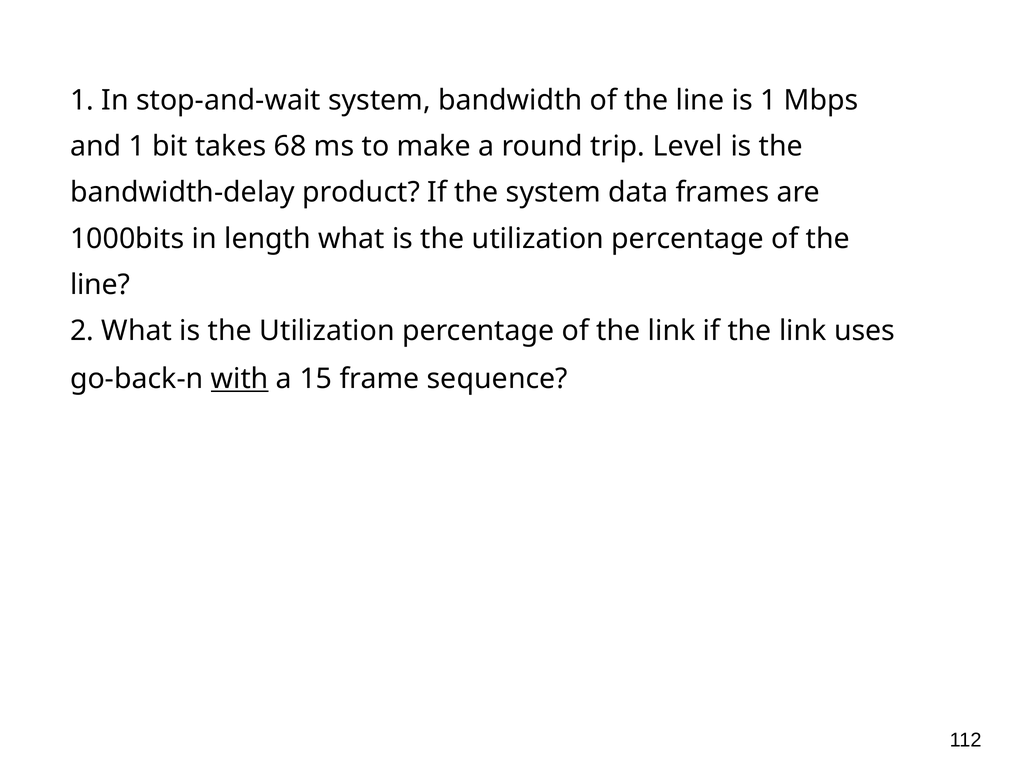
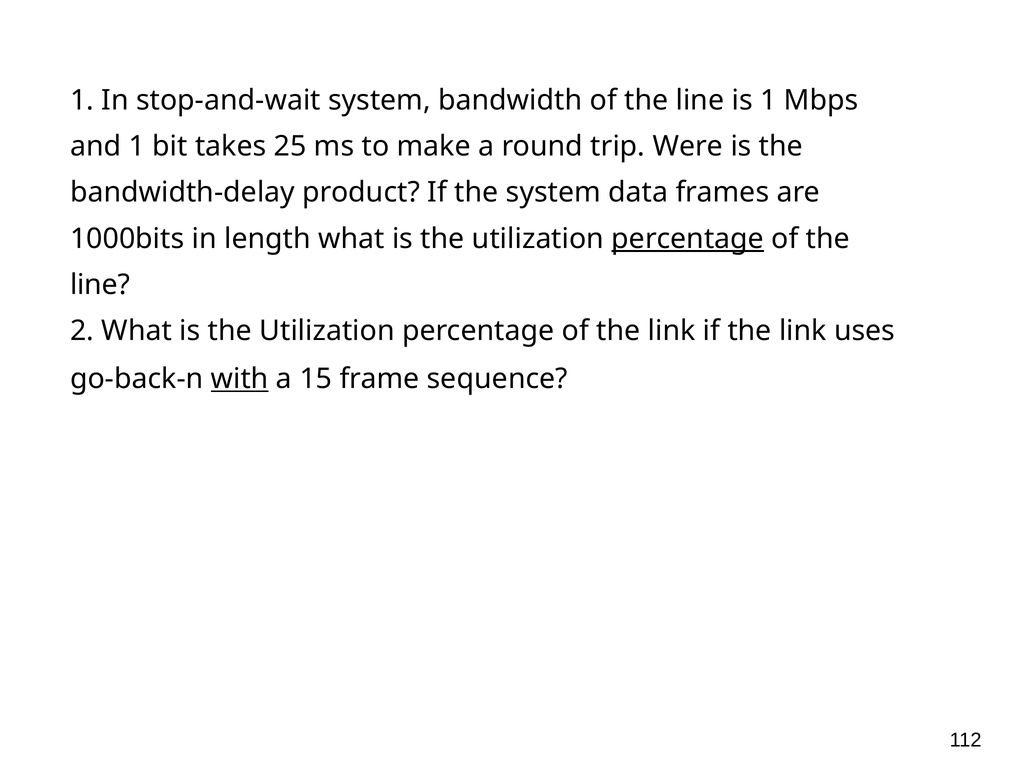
68: 68 -> 25
Level: Level -> Were
percentage at (688, 239) underline: none -> present
